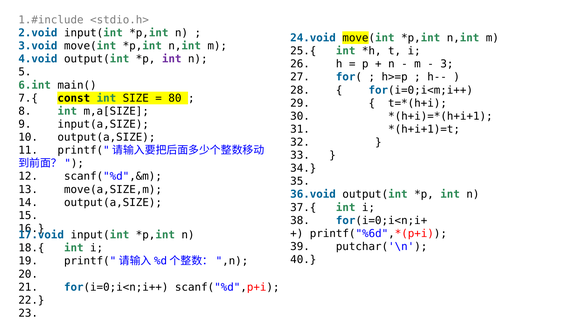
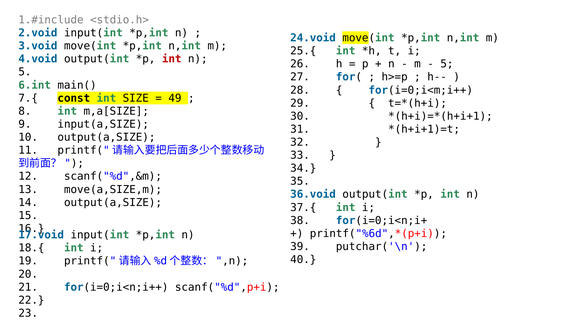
int at (172, 59) colour: purple -> red
3 at (447, 64): 3 -> 5
80: 80 -> 49
